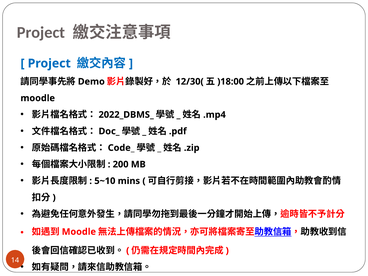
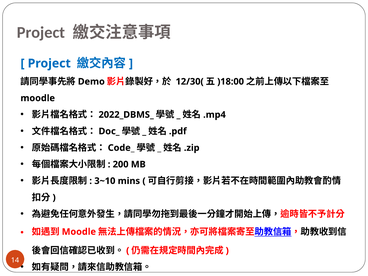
5~10: 5~10 -> 3~10
